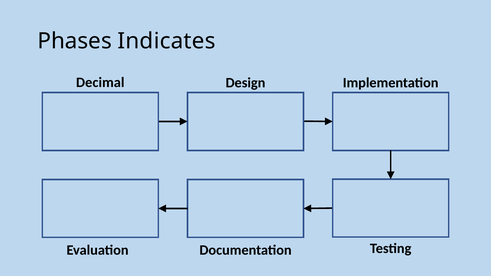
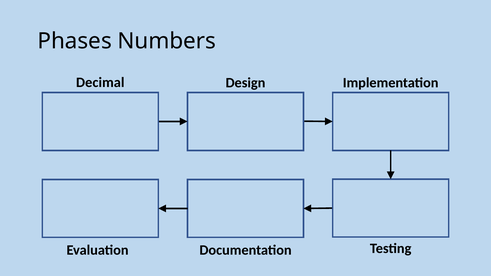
Indicates: Indicates -> Numbers
